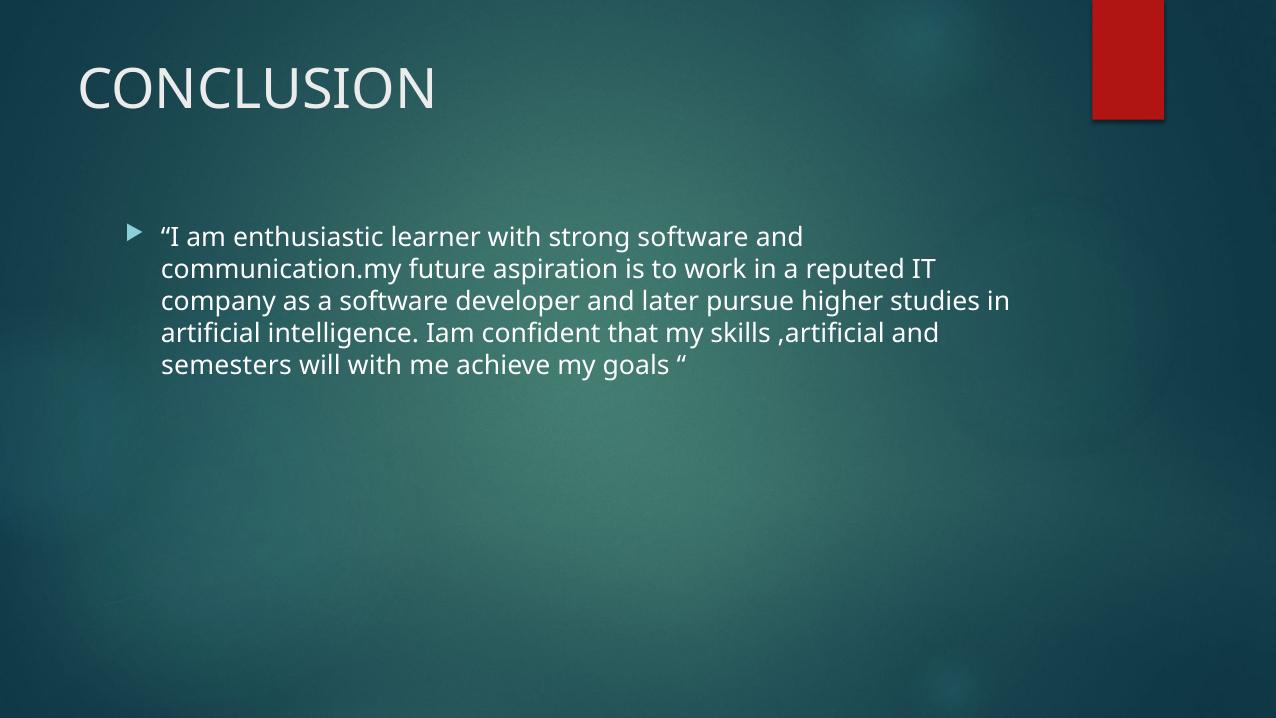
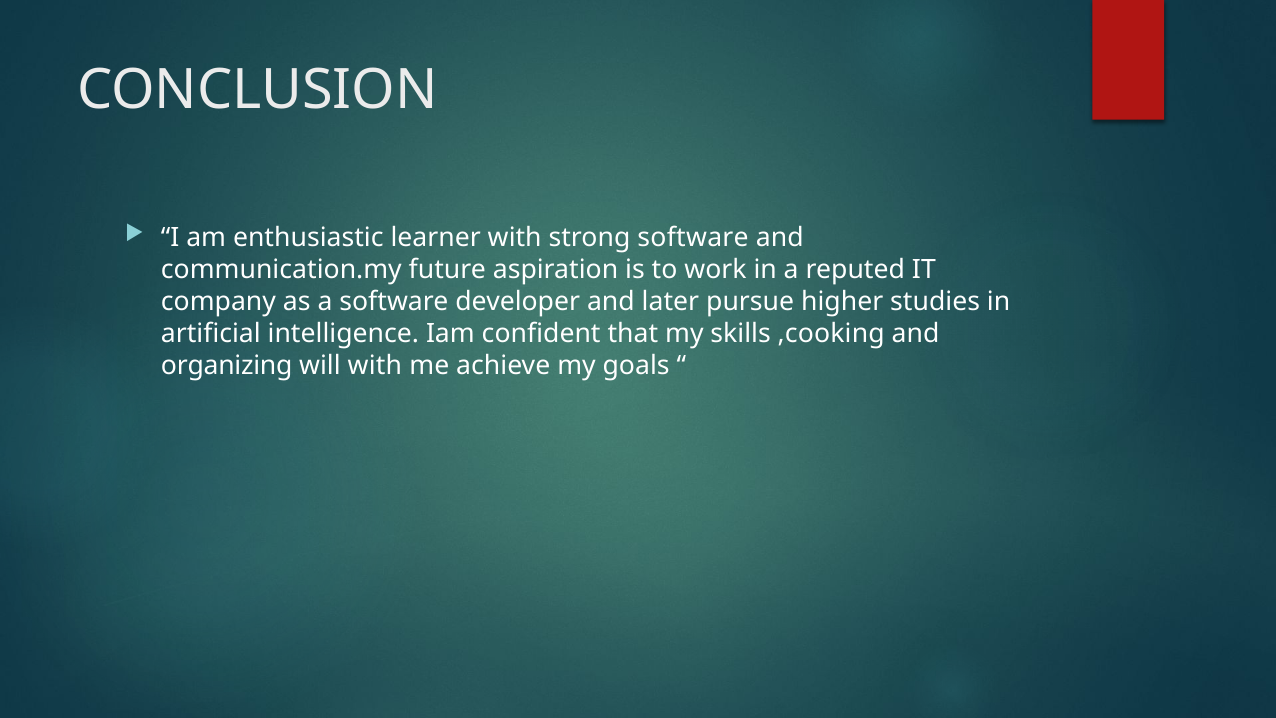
,artificial: ,artificial -> ,cooking
semesters: semesters -> organizing
